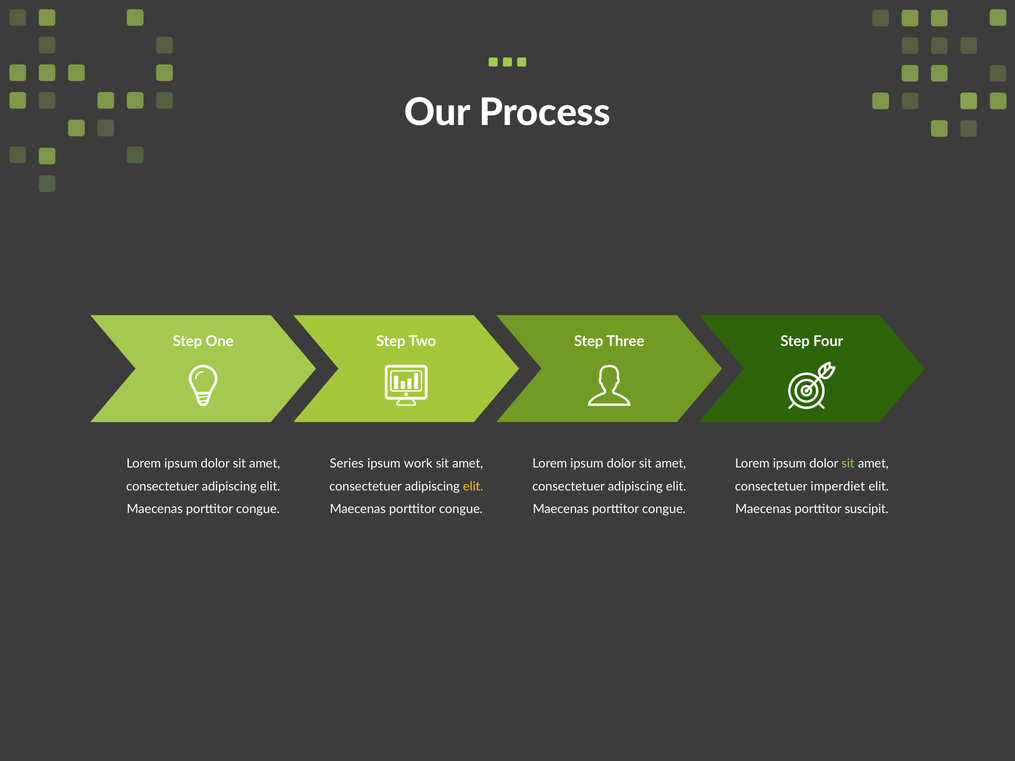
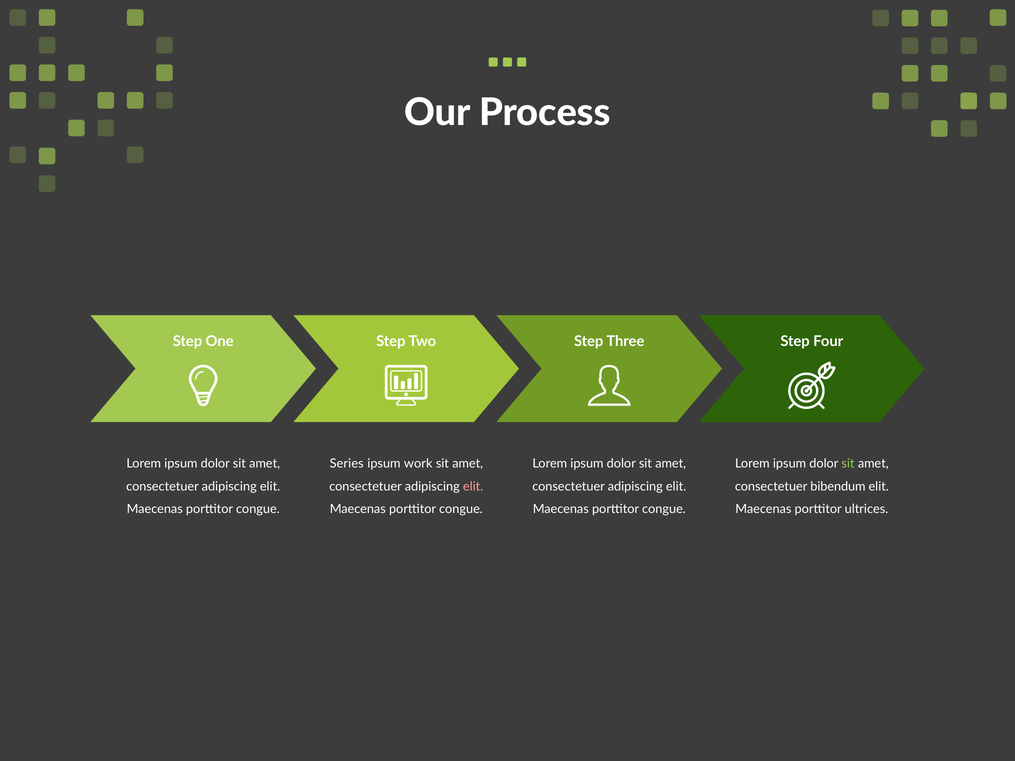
elit at (473, 487) colour: yellow -> pink
imperdiet: imperdiet -> bibendum
suscipit: suscipit -> ultrices
